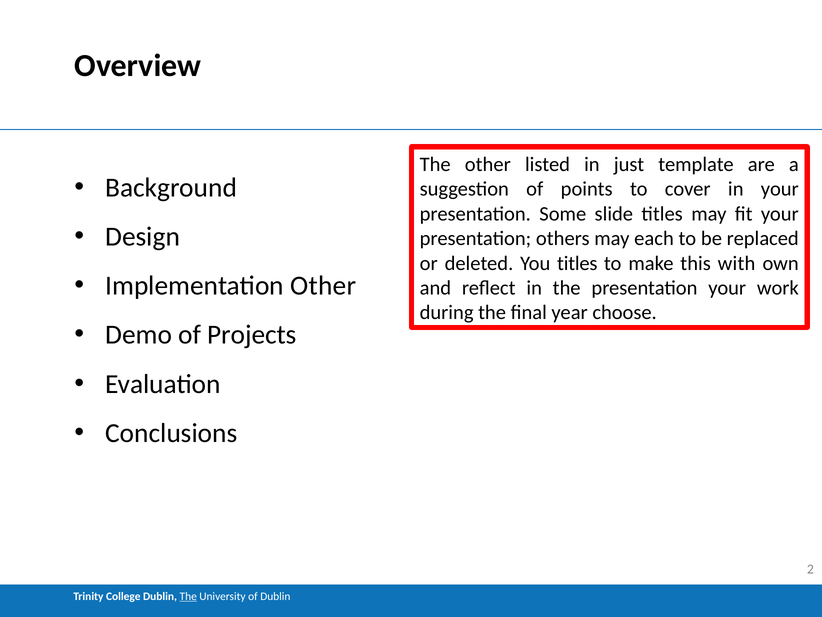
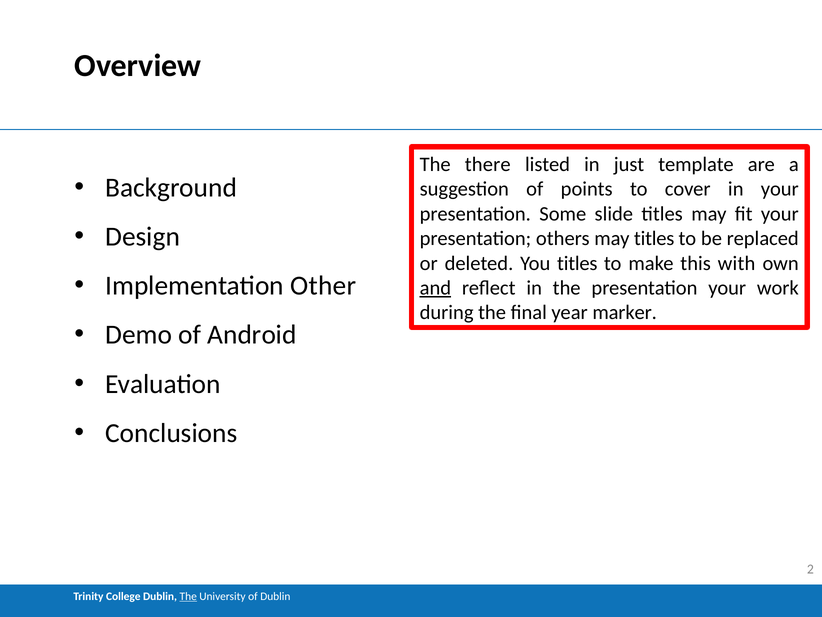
The other: other -> there
may each: each -> titles
and underline: none -> present
choose: choose -> marker
Projects: Projects -> Android
